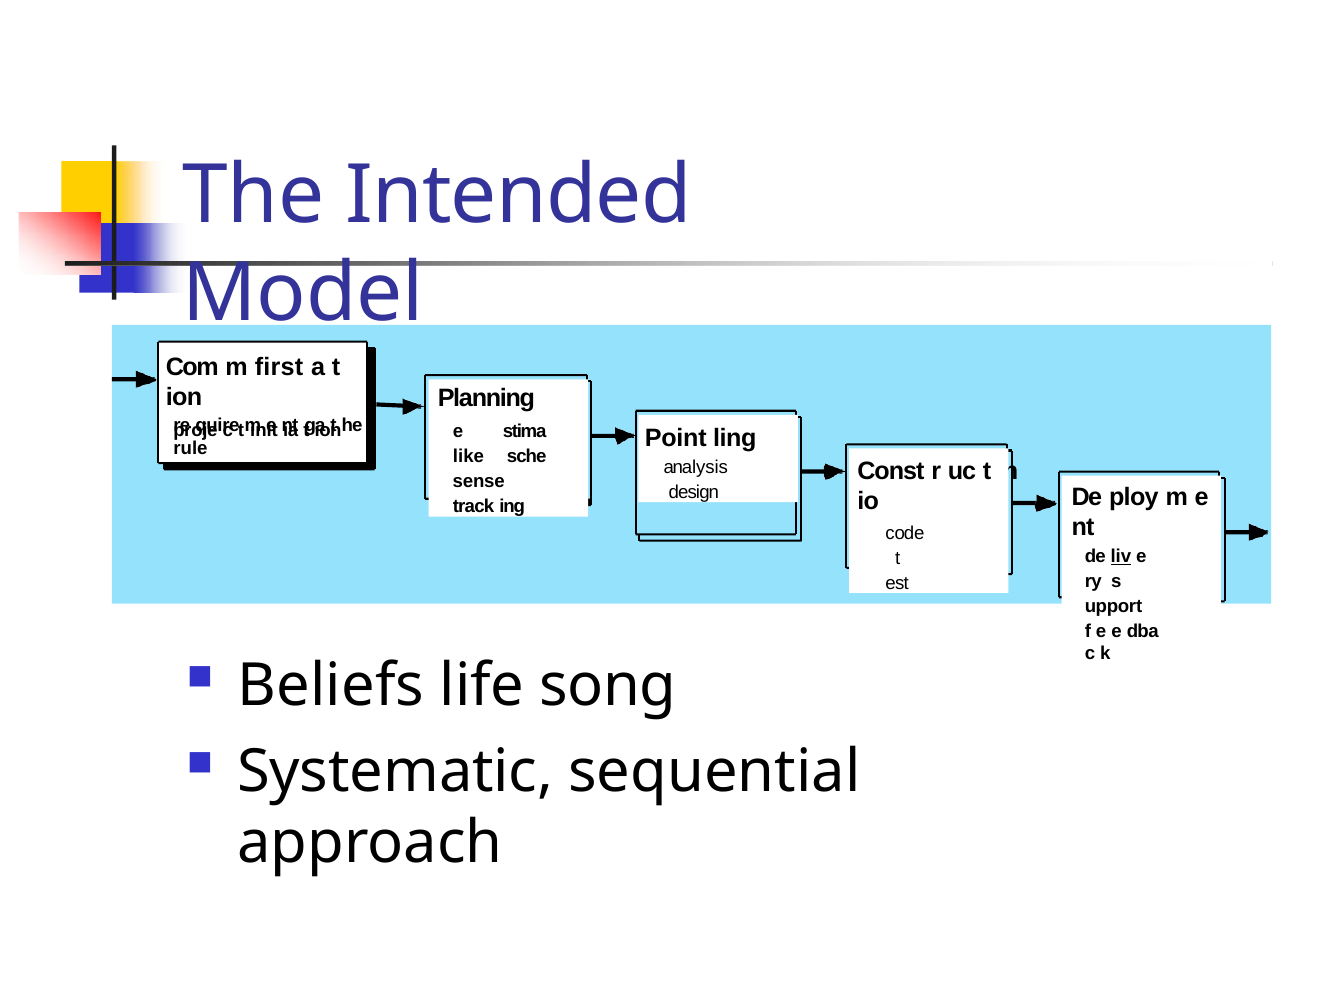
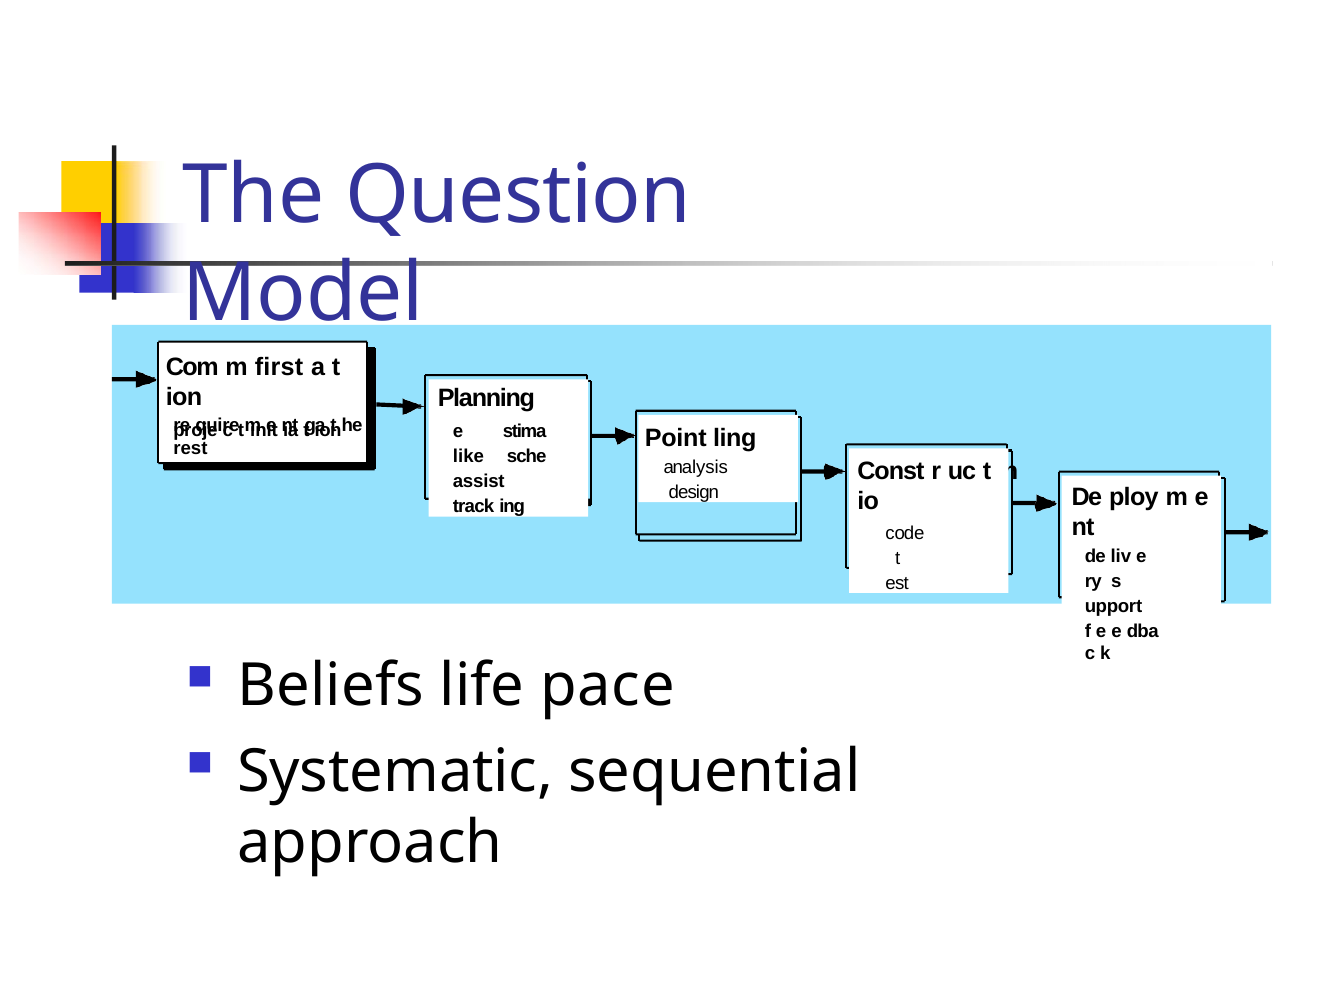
Intended: Intended -> Question
rule: rule -> rest
sense: sense -> assist
liv underline: present -> none
song: song -> pace
